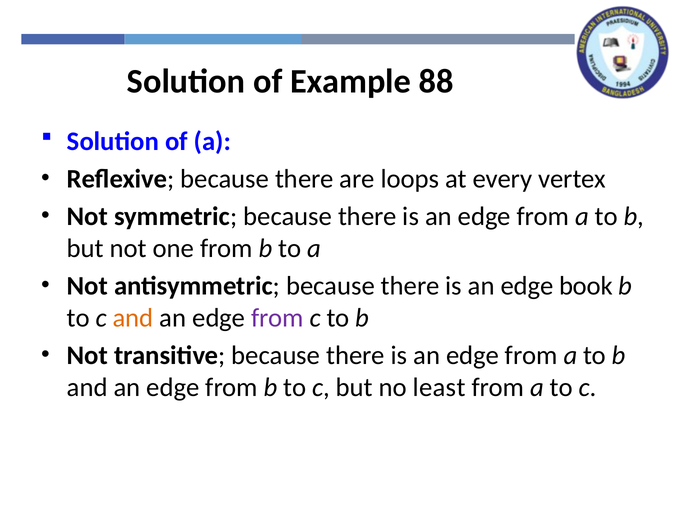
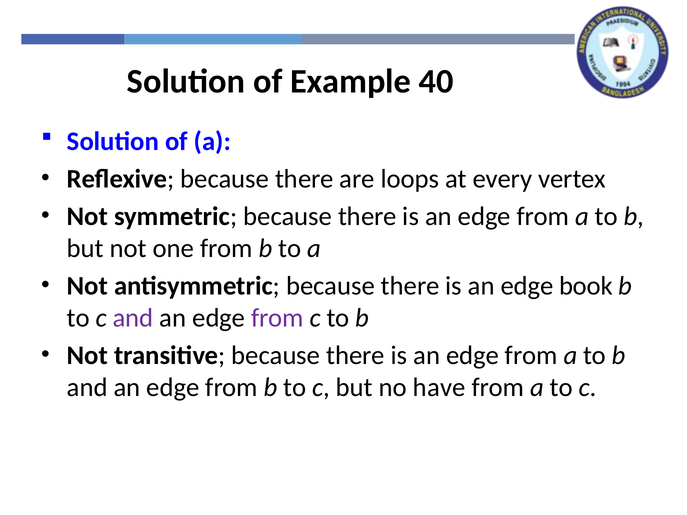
88: 88 -> 40
and at (133, 318) colour: orange -> purple
least: least -> have
